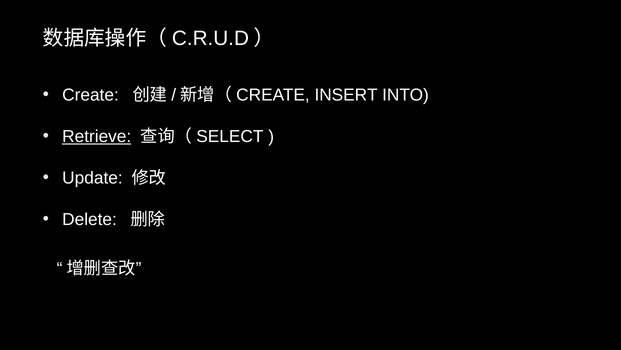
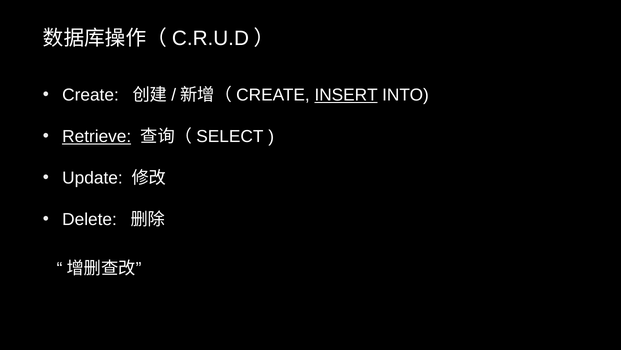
INSERT underline: none -> present
